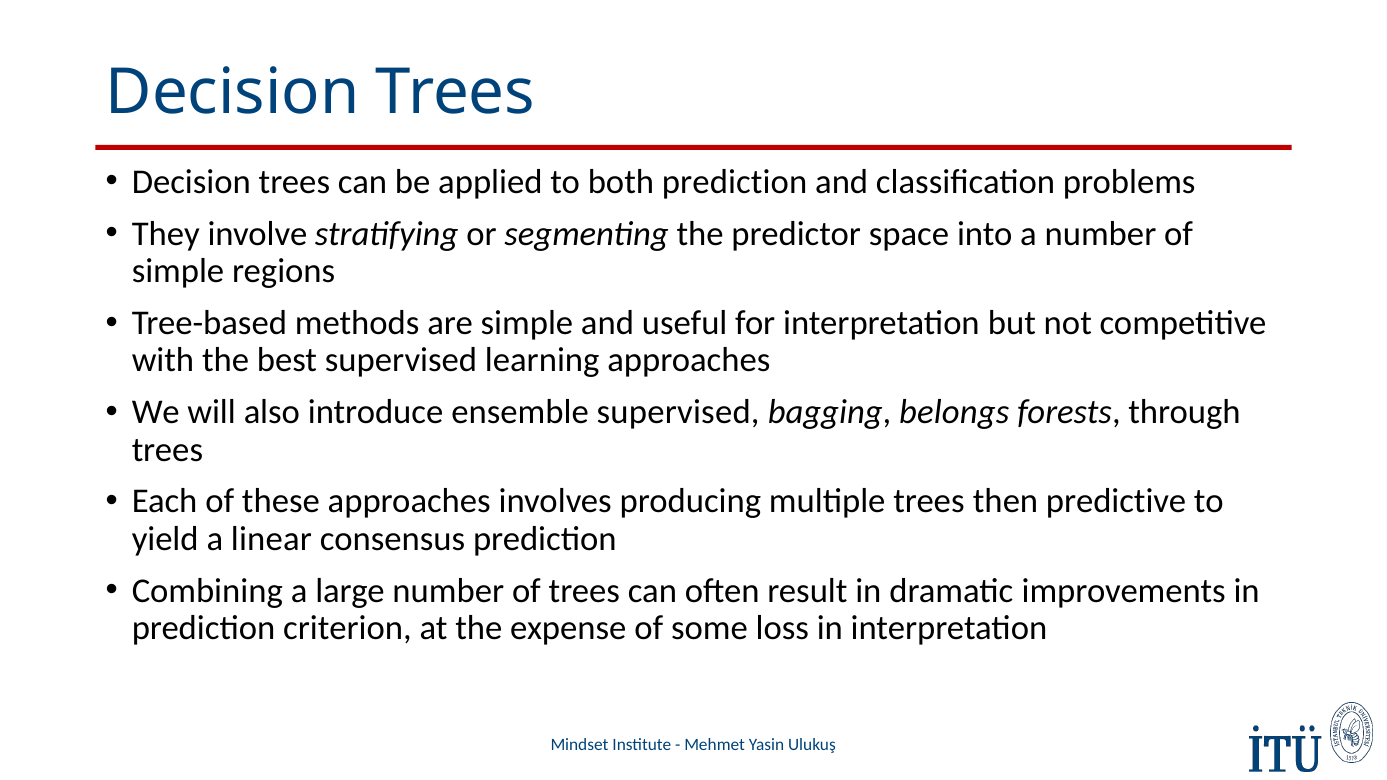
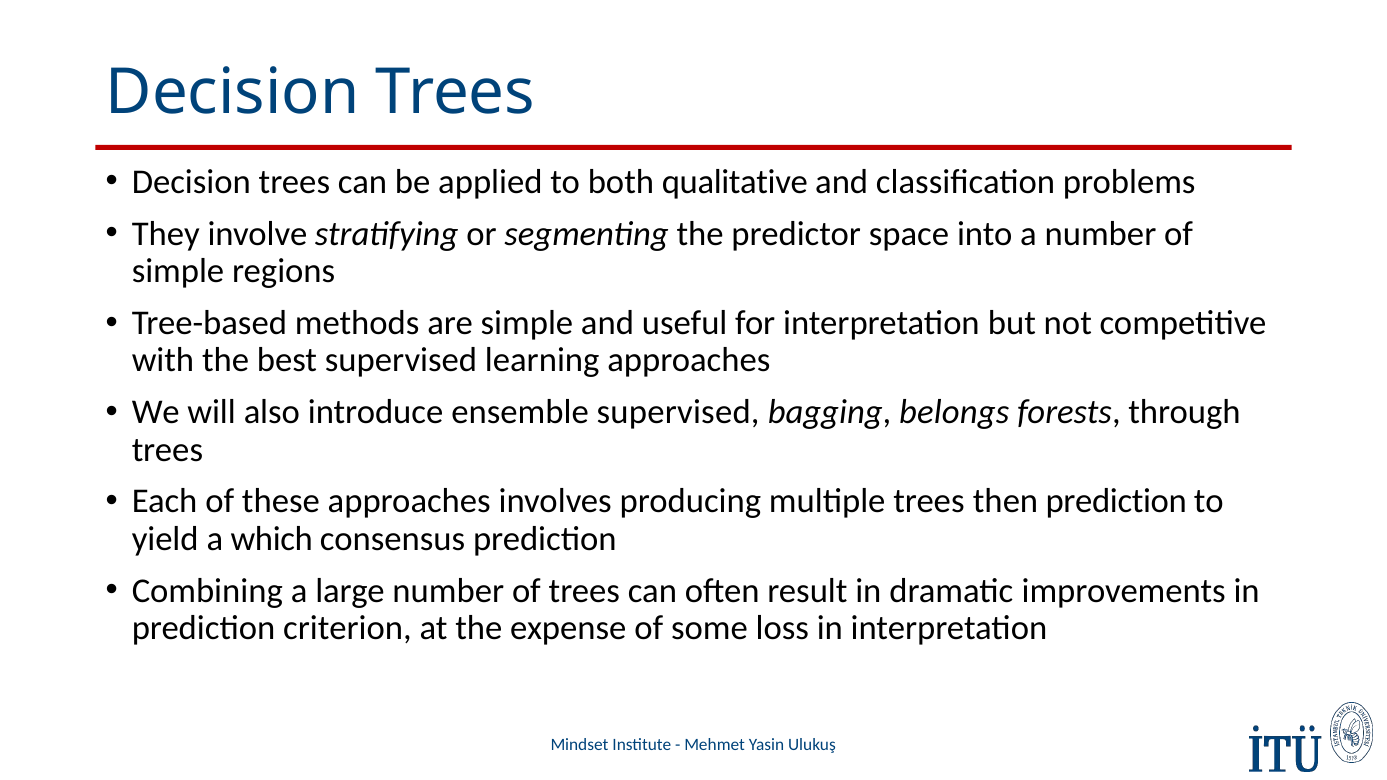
both prediction: prediction -> qualitative
then predictive: predictive -> prediction
linear: linear -> which
